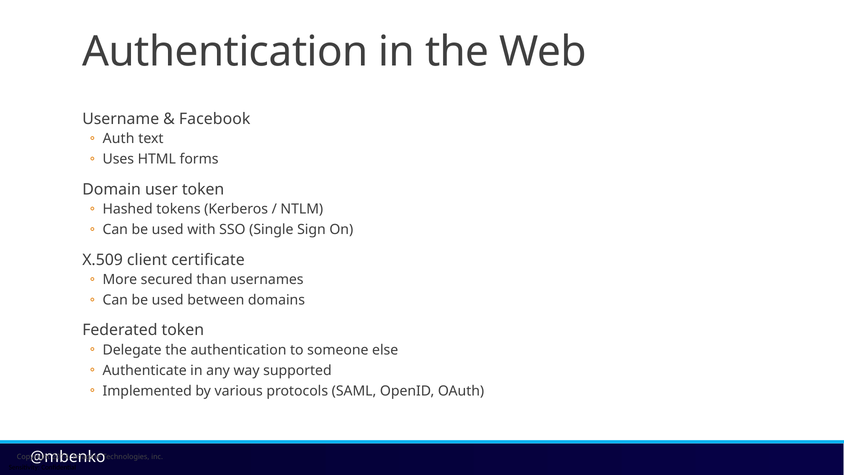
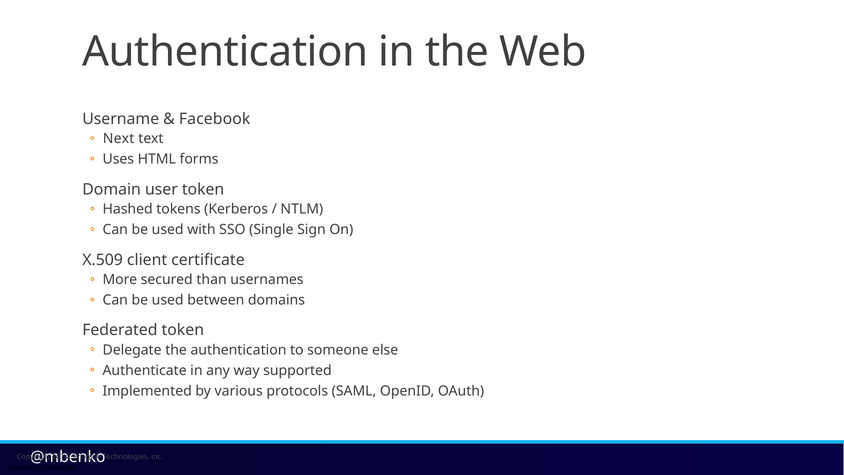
Auth: Auth -> Next
